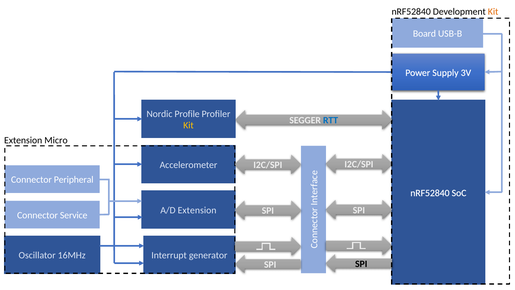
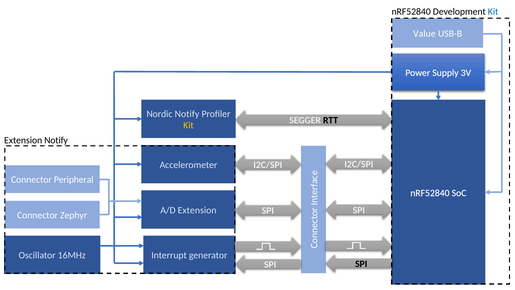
Kit at (493, 11) colour: orange -> blue
Board: Board -> Value
Nordic Profile: Profile -> Notify
RTT colour: blue -> black
Extension Micro: Micro -> Notify
Service: Service -> Zephyr
